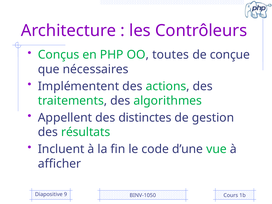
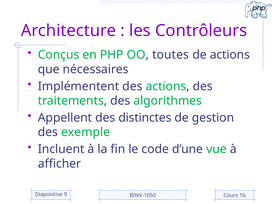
de conçue: conçue -> actions
résultats: résultats -> exemple
